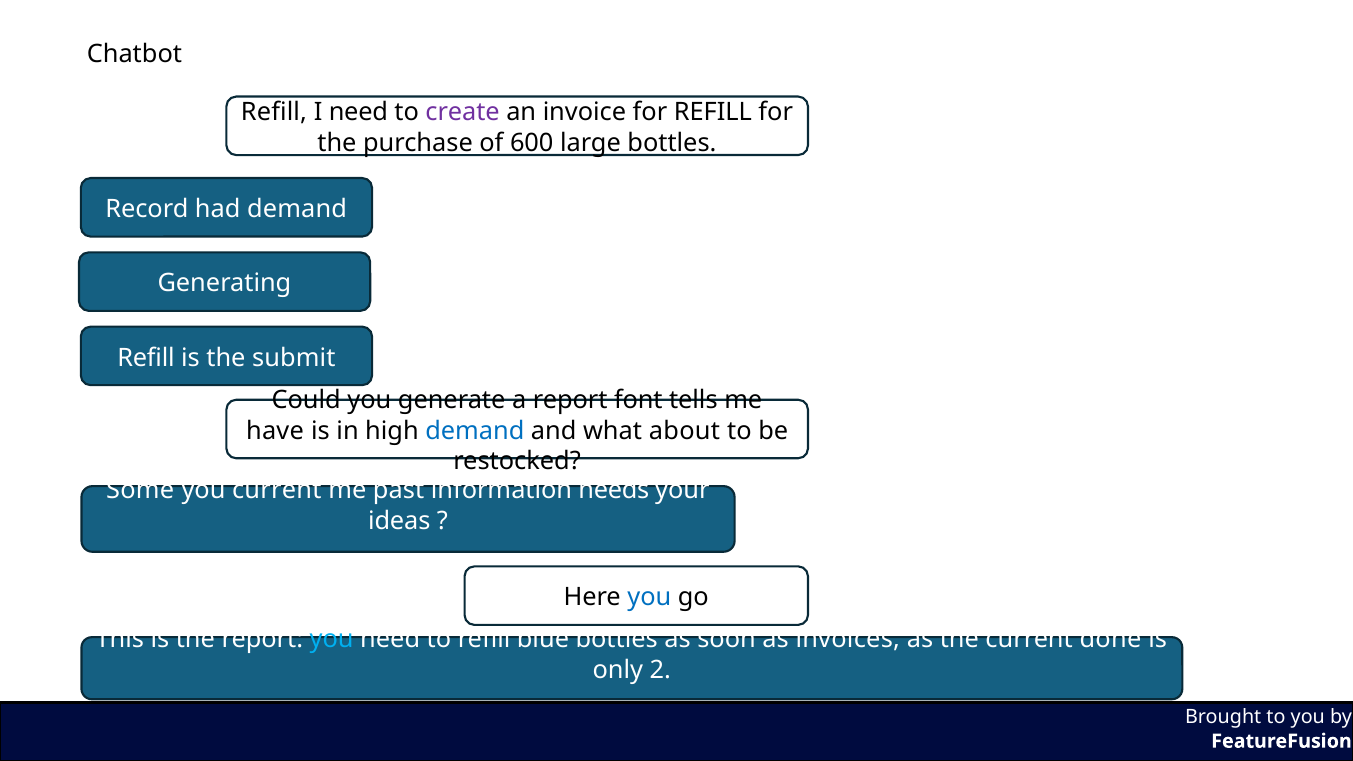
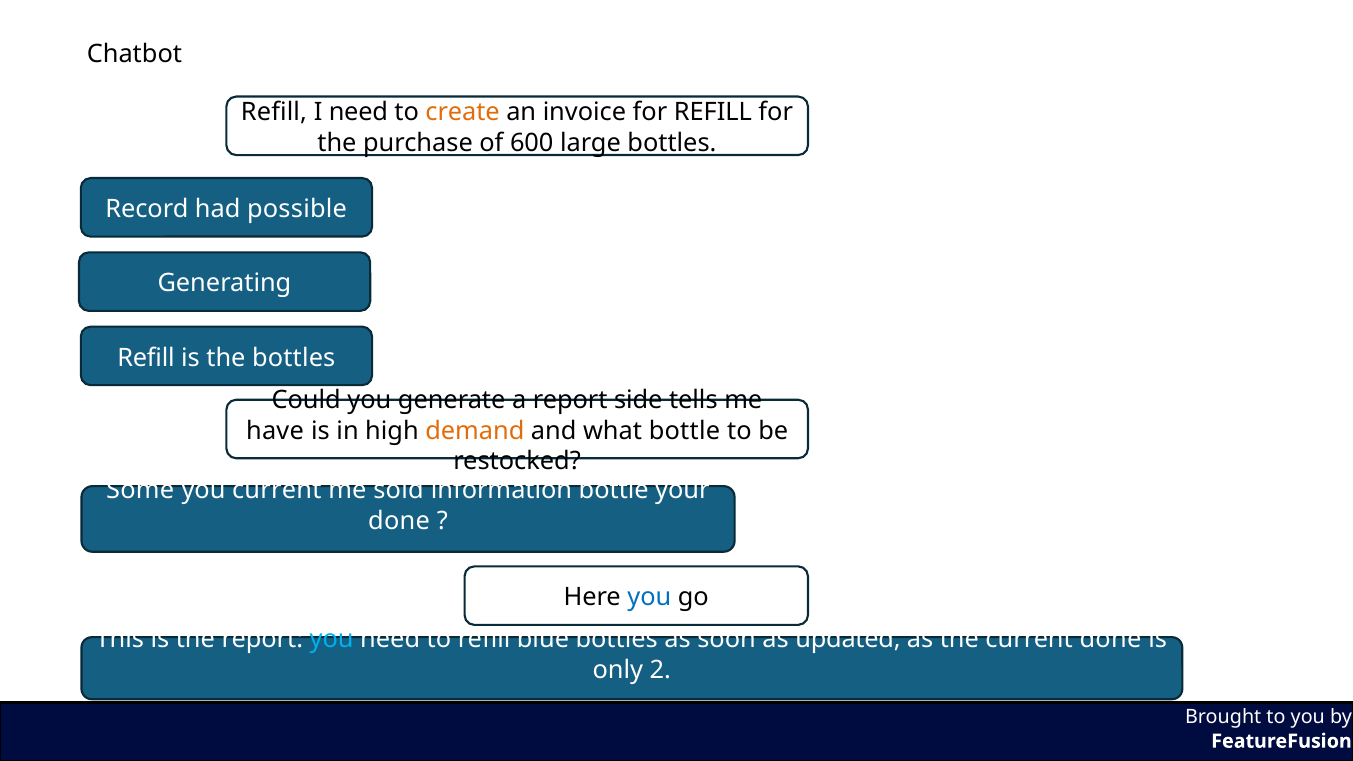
create colour: purple -> orange
had demand: demand -> possible
the submit: submit -> bottles
font: font -> side
demand at (475, 431) colour: blue -> orange
what about: about -> bottle
past: past -> sold
information needs: needs -> bottle
ideas at (399, 521): ideas -> done
invoices: invoices -> updated
